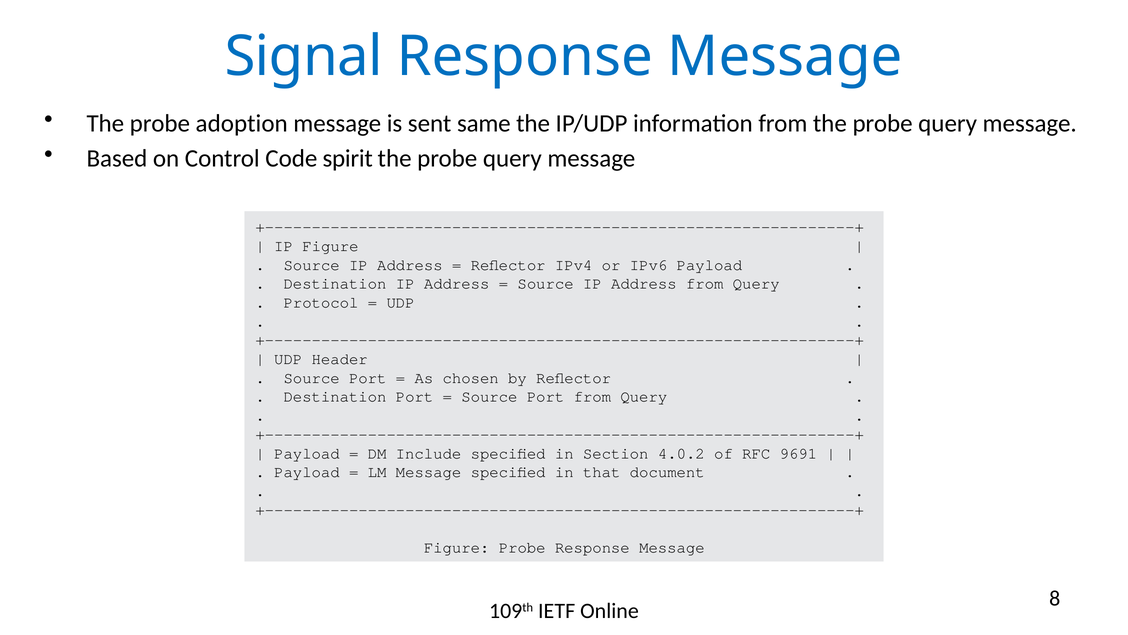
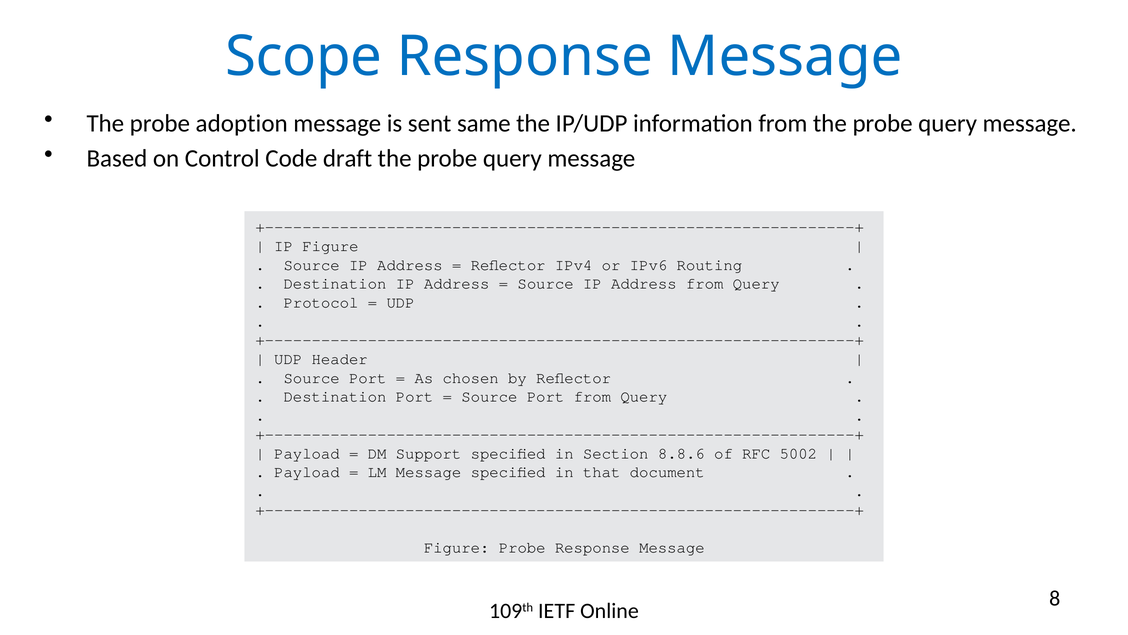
Signal: Signal -> Scope
spirit: spirit -> draft
IPv6 Payload: Payload -> Routing
Include: Include -> Support
4.0.2: 4.0.2 -> 8.8.6
9691: 9691 -> 5002
